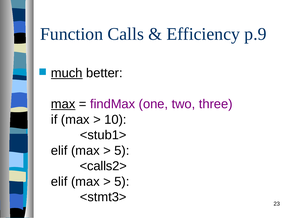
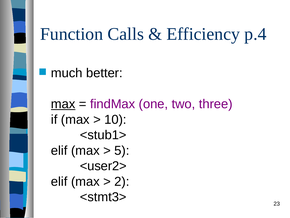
p.9: p.9 -> p.4
much underline: present -> none
<calls2>: <calls2> -> <user2>
5 at (122, 181): 5 -> 2
